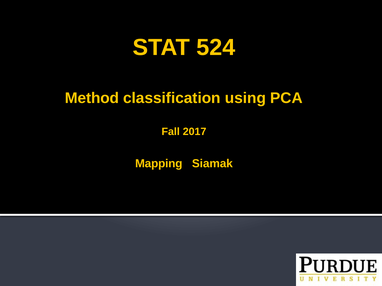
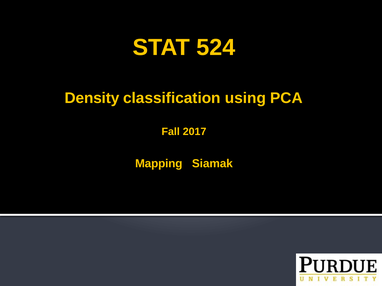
Method: Method -> Density
